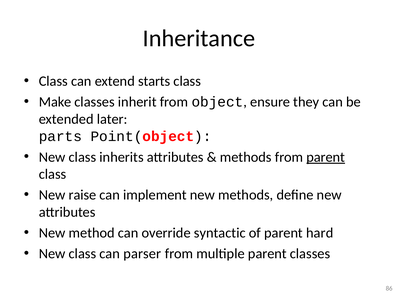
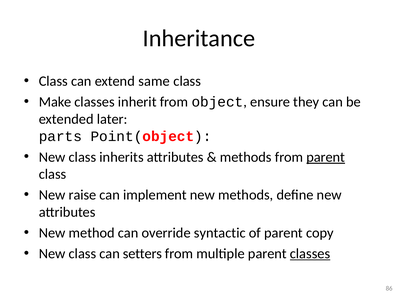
starts: starts -> same
hard: hard -> copy
parser: parser -> setters
classes at (310, 254) underline: none -> present
